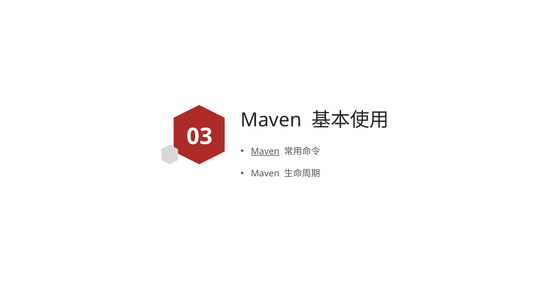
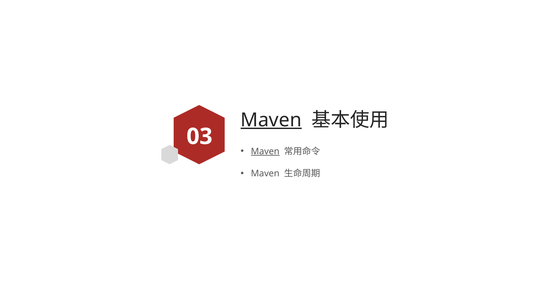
Maven at (271, 120) underline: none -> present
